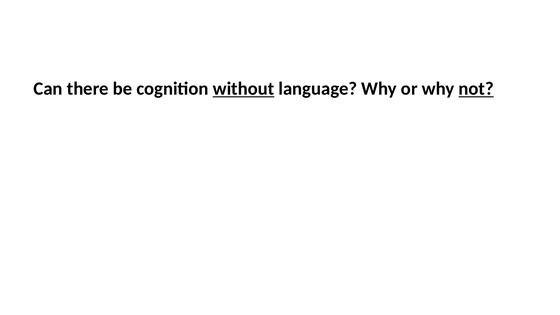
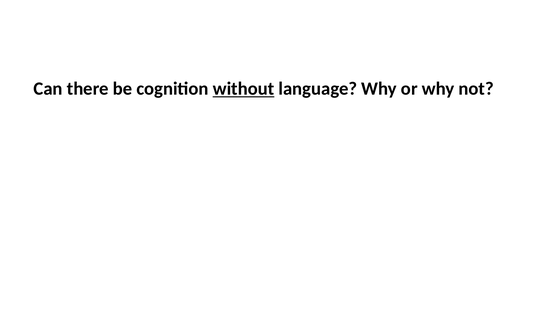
not underline: present -> none
